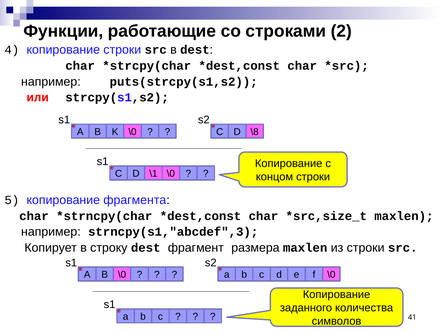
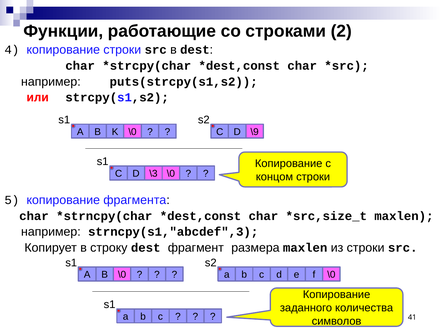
\8: \8 -> \9
\1: \1 -> \3
